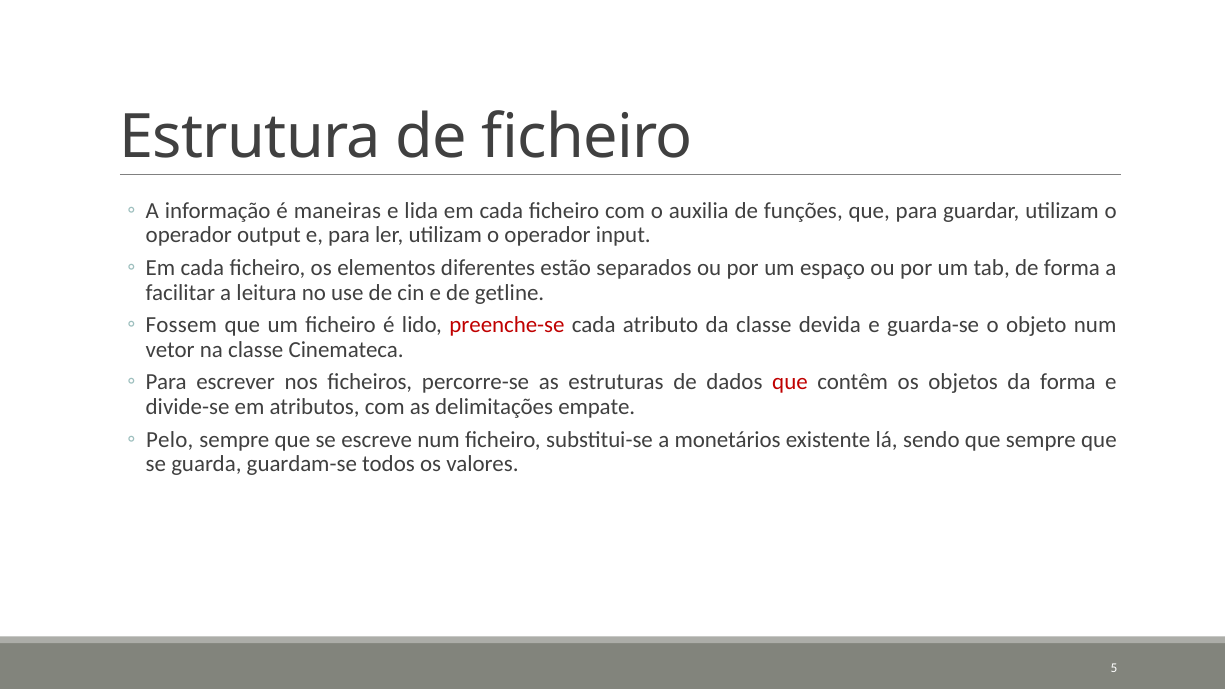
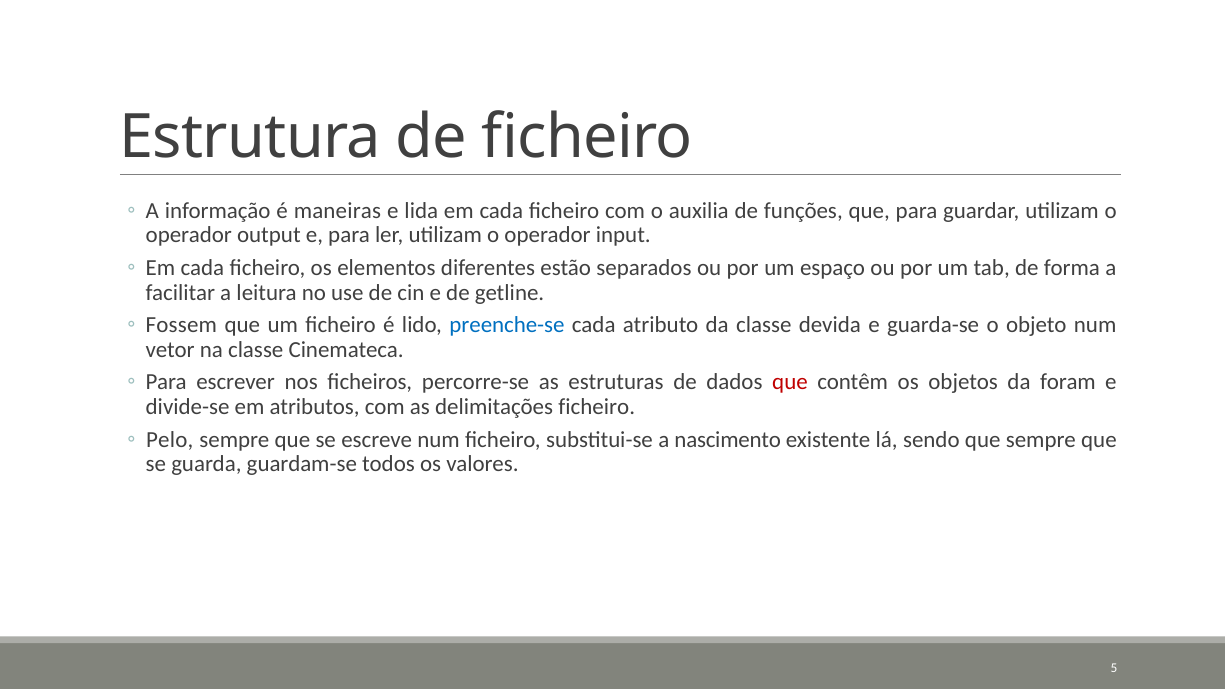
preenche-se colour: red -> blue
da forma: forma -> foram
delimitações empate: empate -> ficheiro
monetários: monetários -> nascimento
